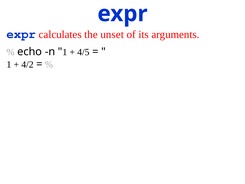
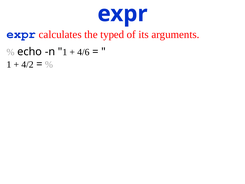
unset: unset -> typed
4/5: 4/5 -> 4/6
